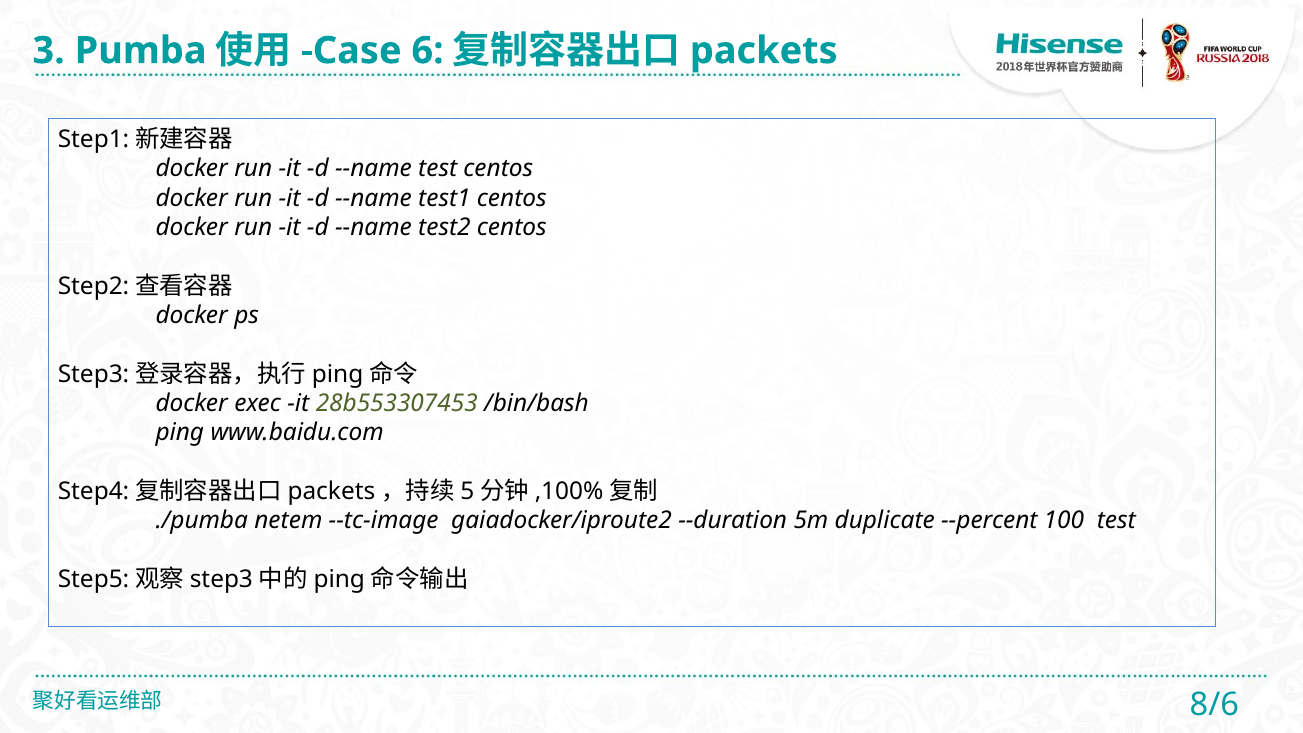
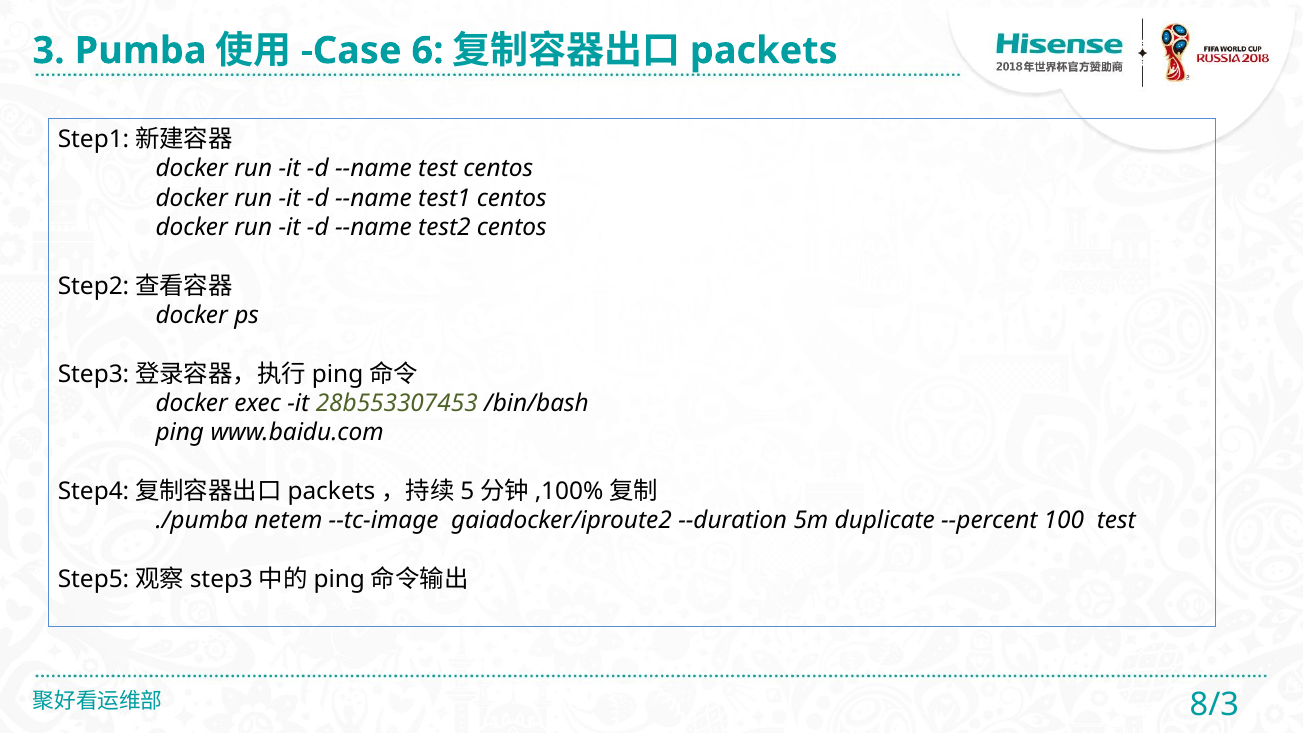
8/6: 8/6 -> 8/3
